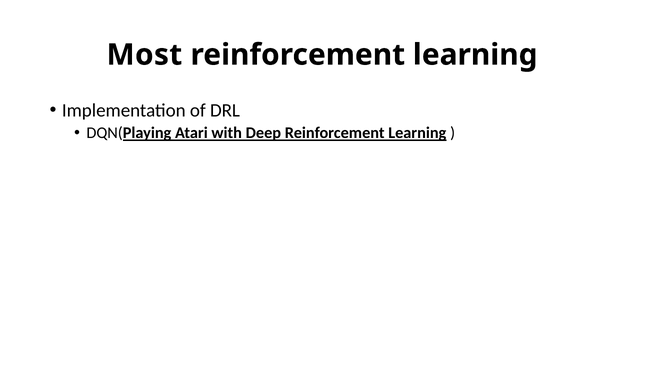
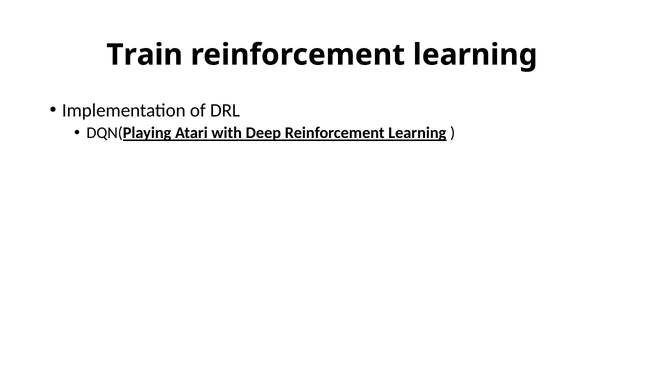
Most: Most -> Train
